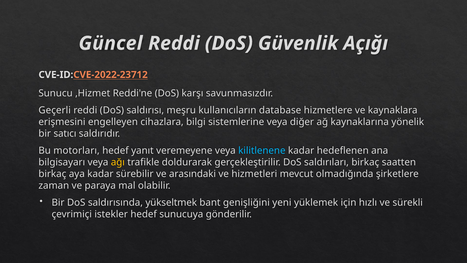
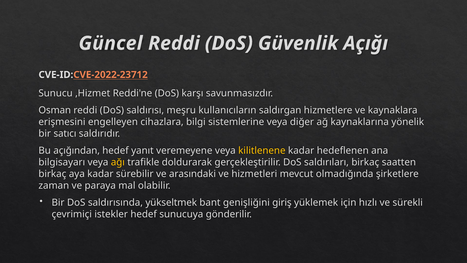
Geçerli: Geçerli -> Osman
database: database -> saldırgan
motorları: motorları -> açığından
kilitlenene colour: light blue -> yellow
yeni: yeni -> giriş
